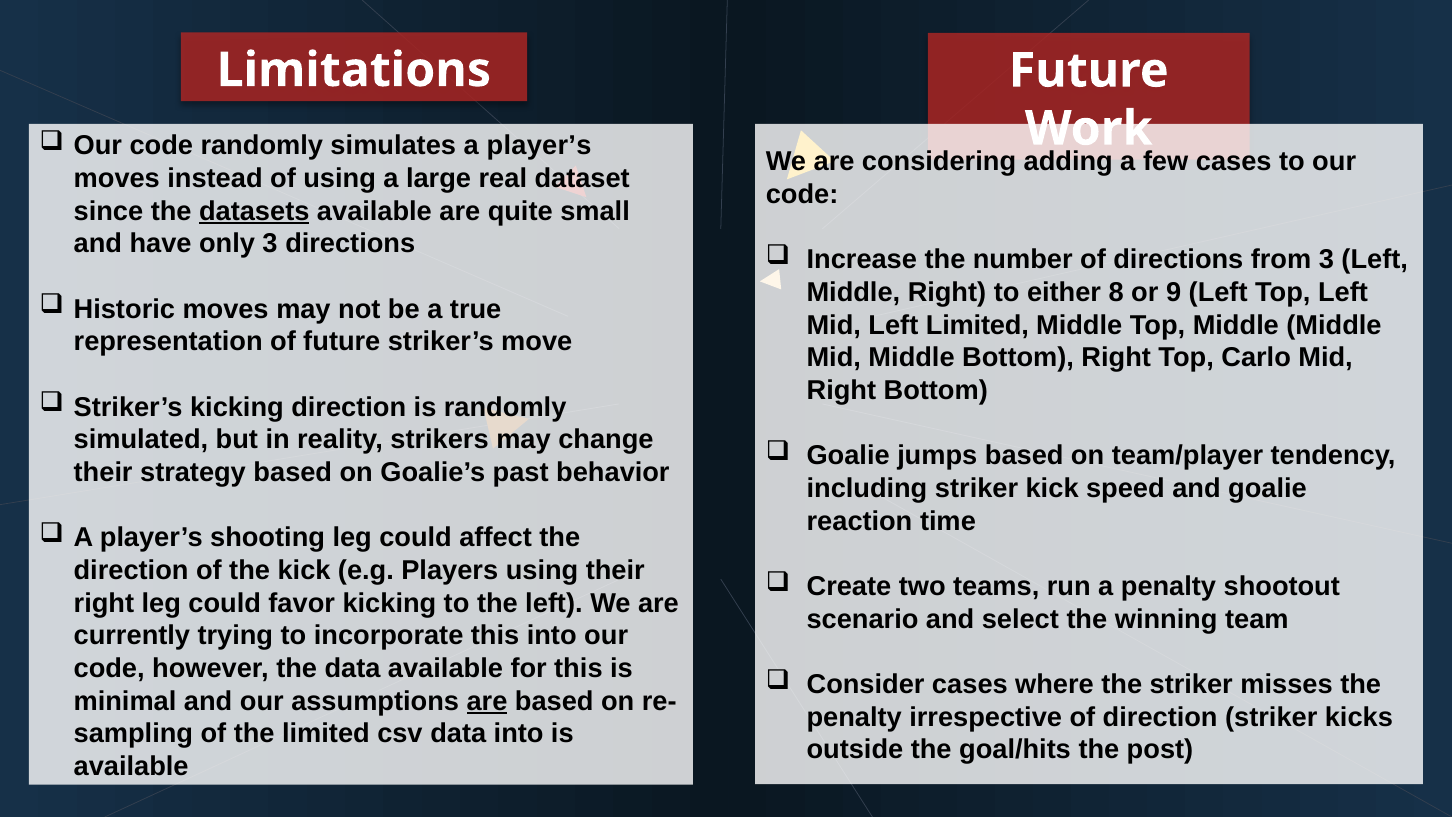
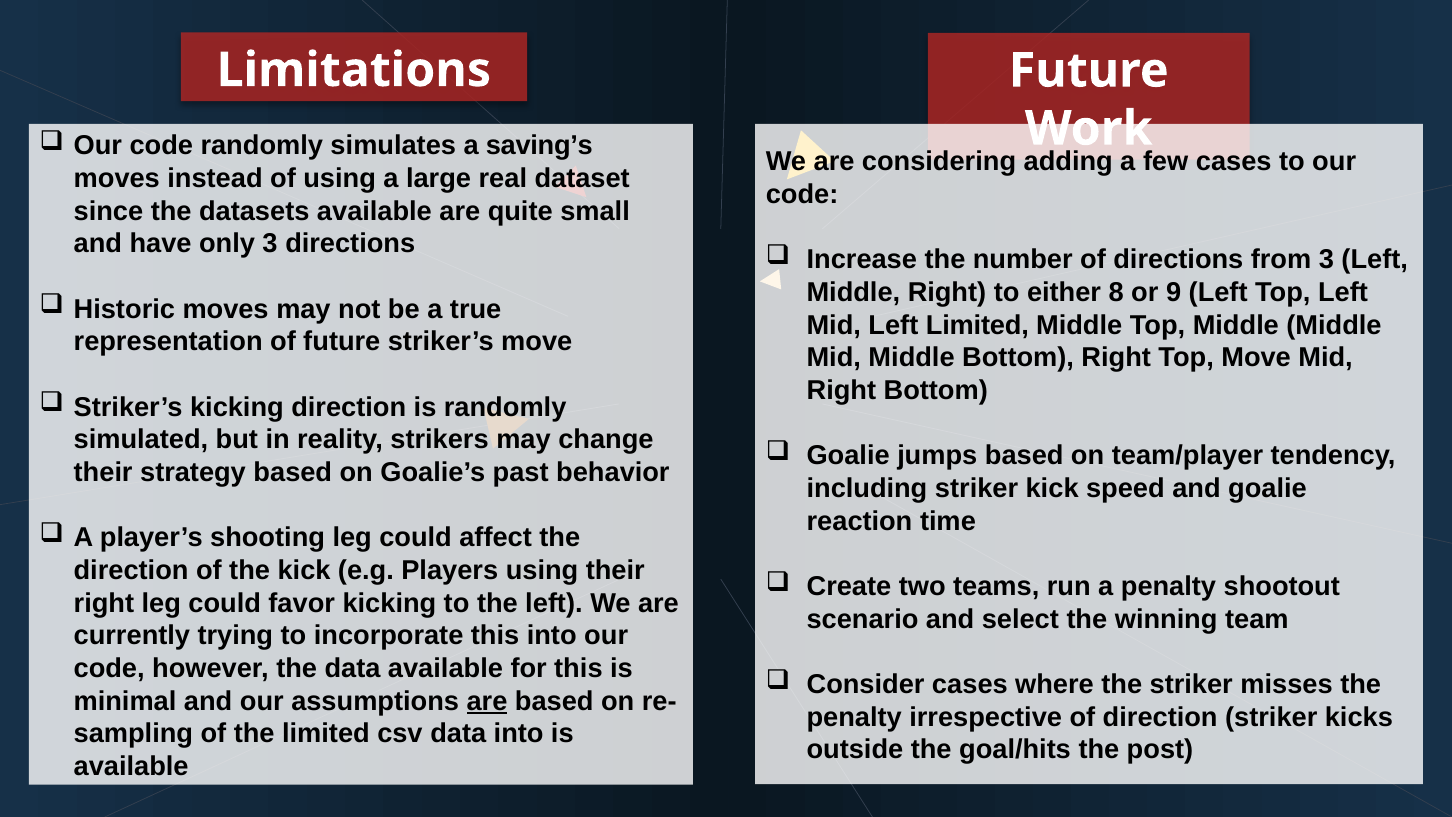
simulates a player’s: player’s -> saving’s
datasets underline: present -> none
Top Carlo: Carlo -> Move
